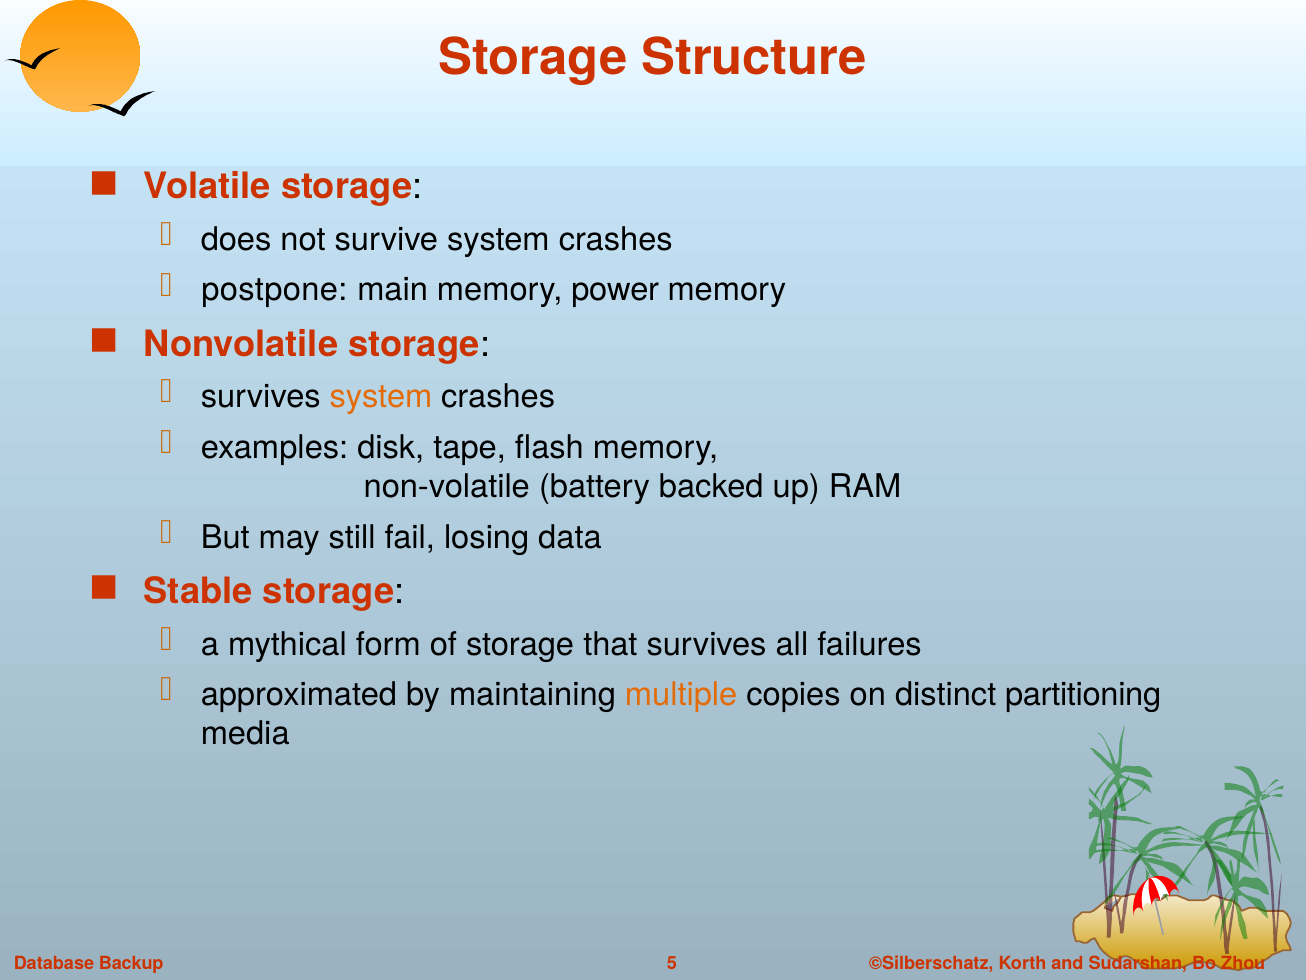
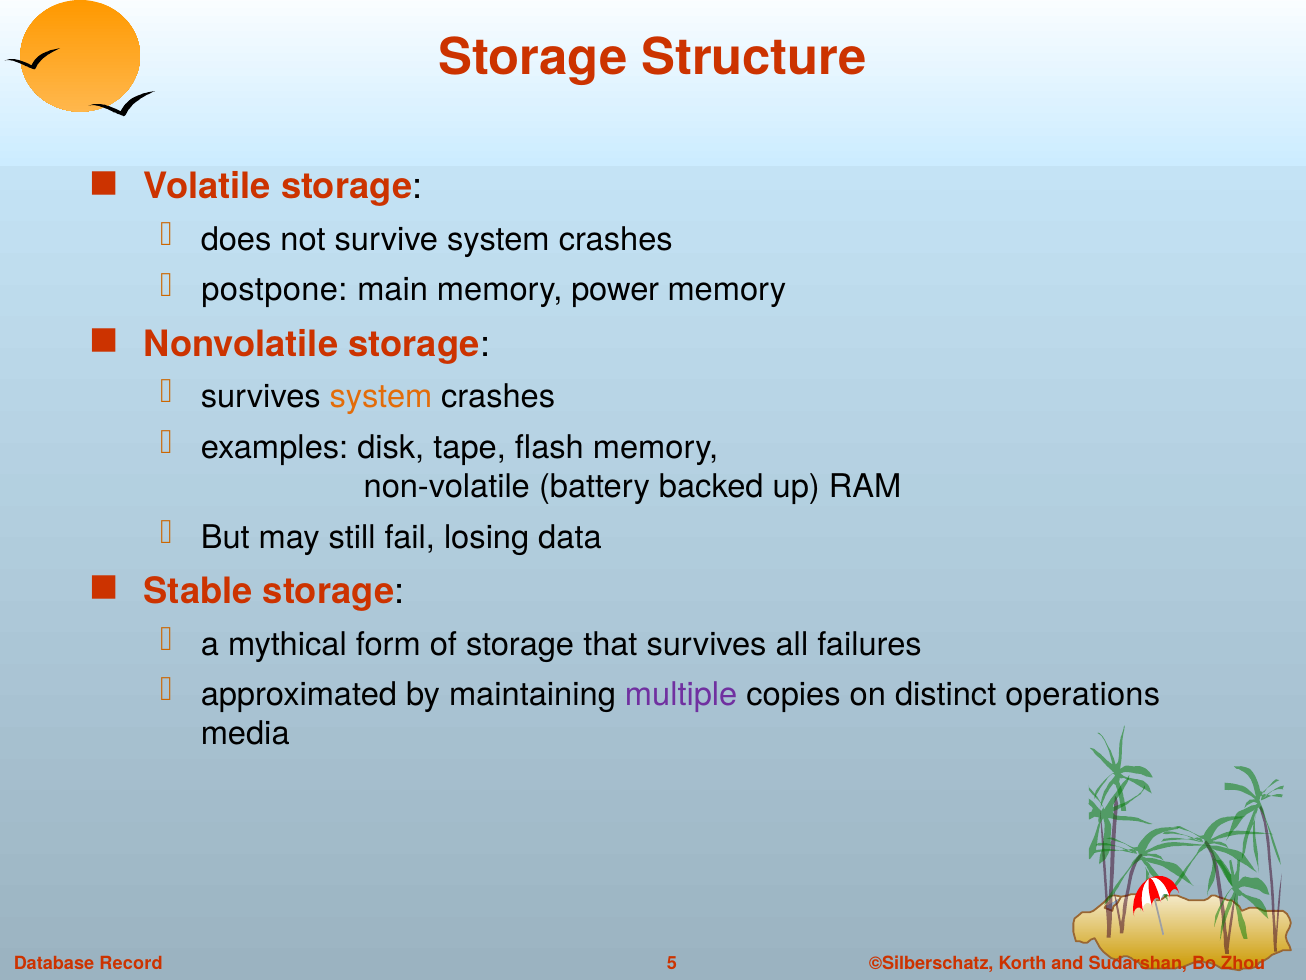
multiple colour: orange -> purple
partitioning: partitioning -> operations
Backup: Backup -> Record
